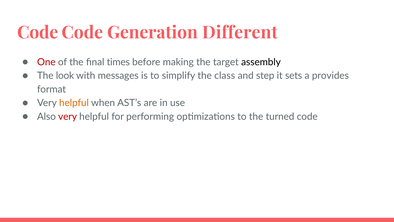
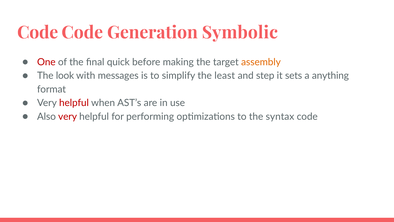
Different: Different -> Symbolic
times: times -> quick
assembly colour: black -> orange
class: class -> least
provides: provides -> anything
helpful at (74, 103) colour: orange -> red
turned: turned -> syntax
